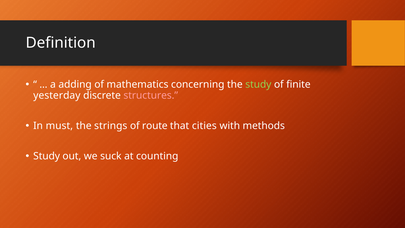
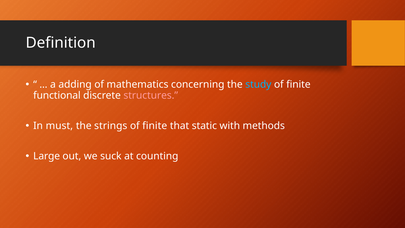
study at (258, 85) colour: light green -> light blue
yesterday: yesterday -> functional
route at (155, 126): route -> finite
cities: cities -> static
Study at (47, 156): Study -> Large
